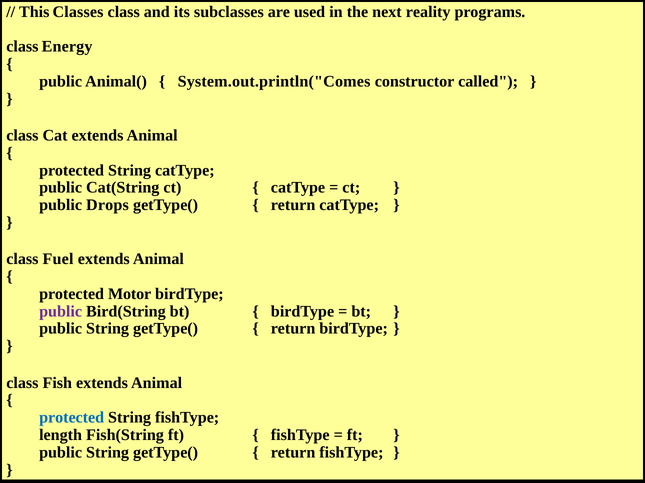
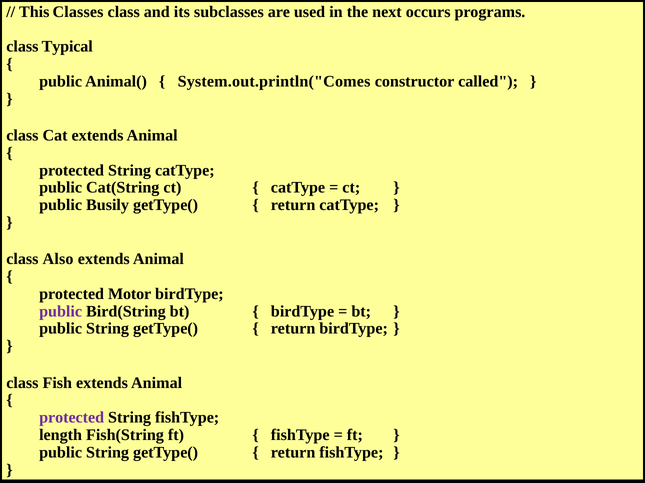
reality: reality -> occurs
Energy: Energy -> Typical
Drops: Drops -> Busily
Fuel: Fuel -> Also
protected at (72, 418) colour: blue -> purple
